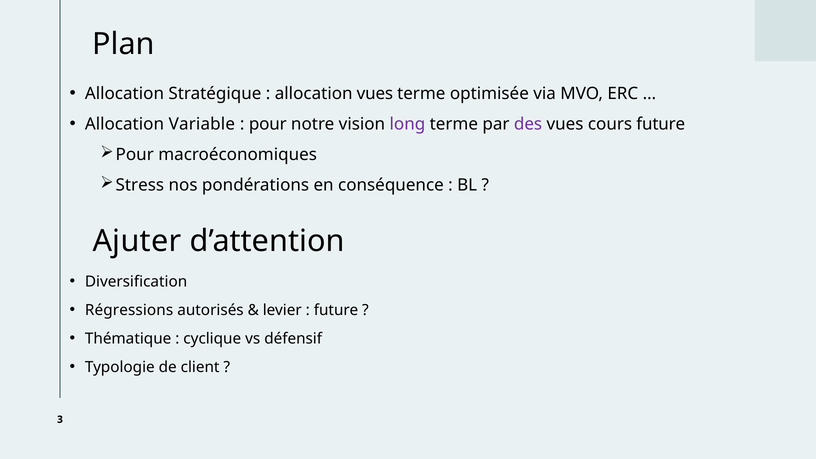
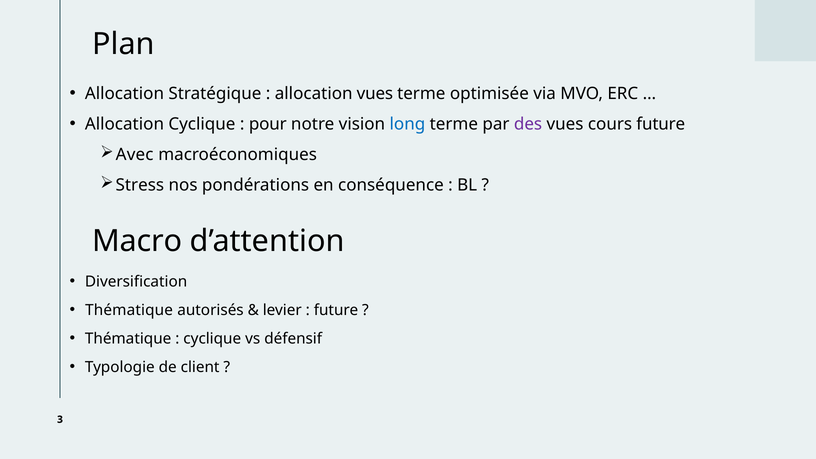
Allocation Variable: Variable -> Cyclique
long colour: purple -> blue
Pour at (135, 155): Pour -> Avec
Ajuter: Ajuter -> Macro
Régressions at (129, 310): Régressions -> Thématique
